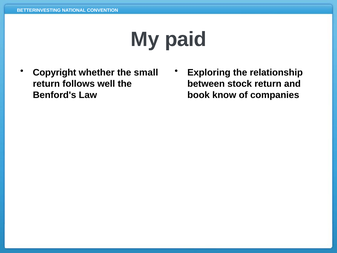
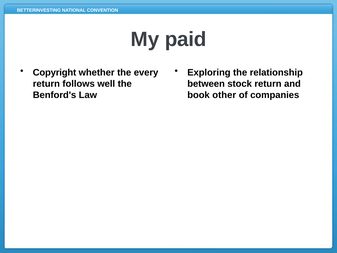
small: small -> every
know: know -> other
